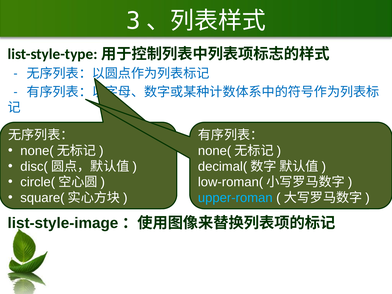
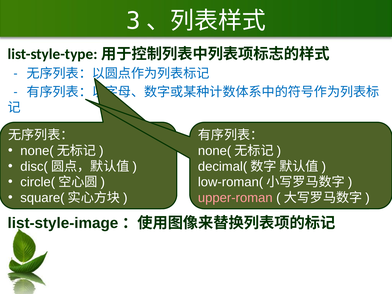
upper-roman colour: light blue -> pink
